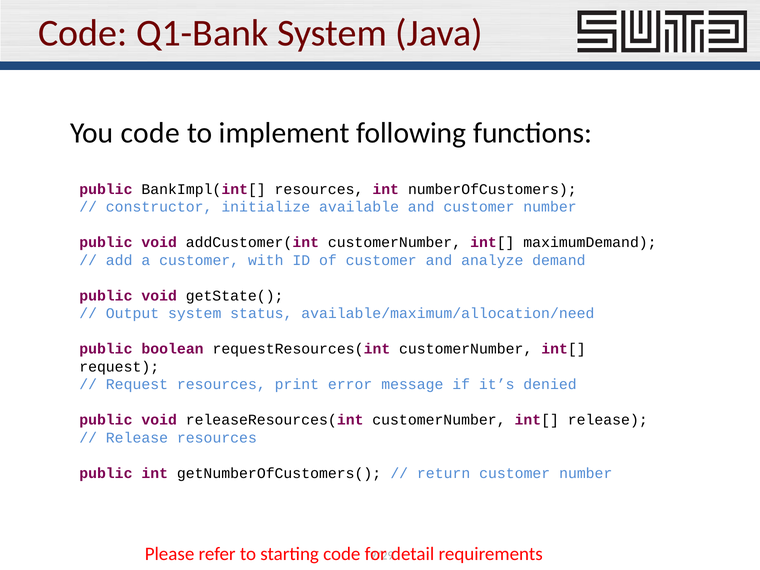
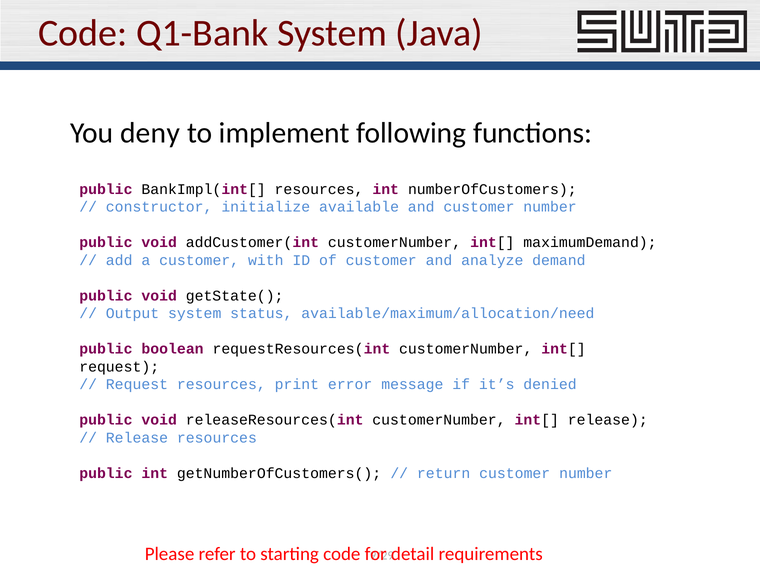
You code: code -> deny
